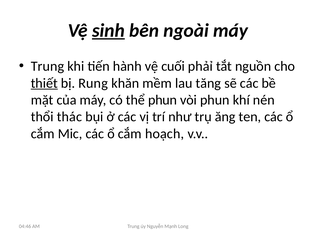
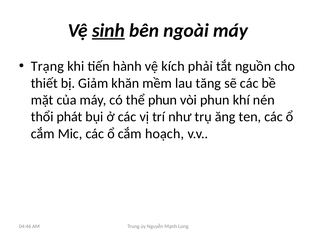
Trung at (47, 66): Trung -> Trạng
cuối: cuối -> kích
thiết underline: present -> none
Rung: Rung -> Giảm
thác: thác -> phát
